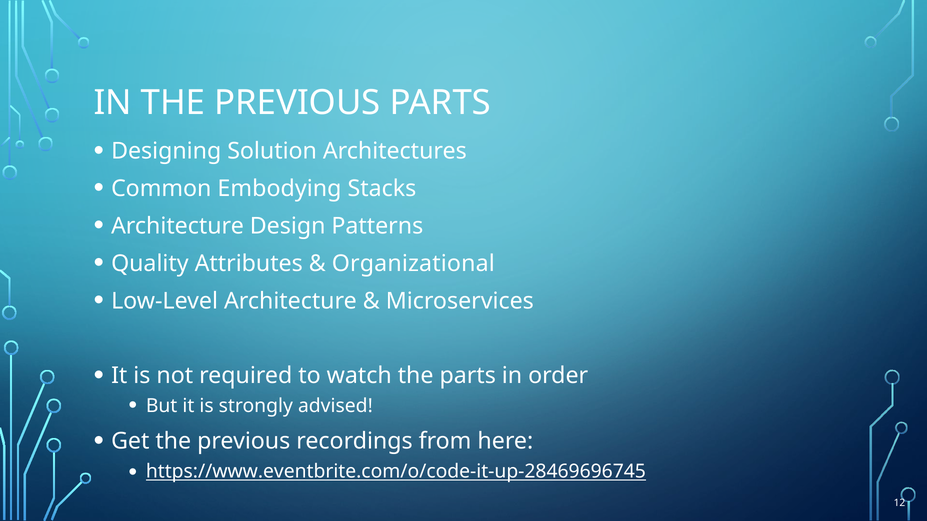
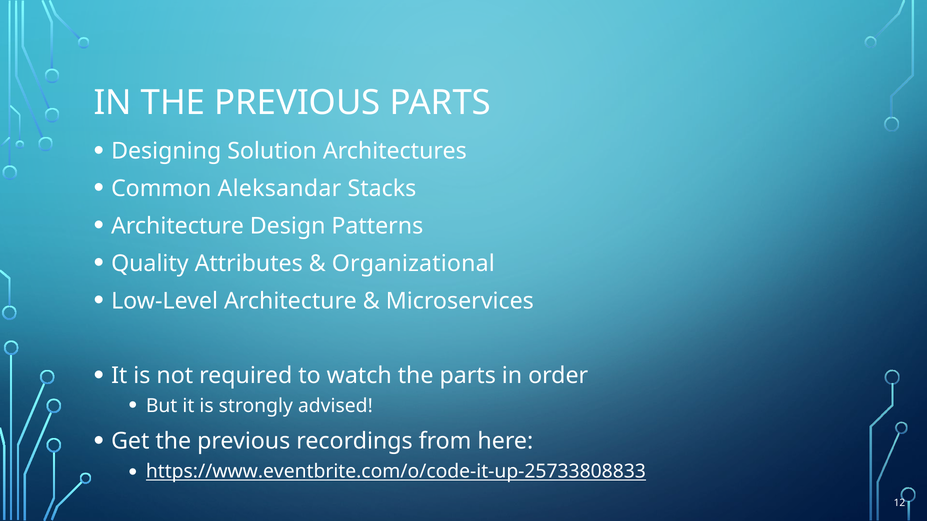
Embodying: Embodying -> Aleksandar
https://www.eventbrite.com/o/code-it-up-28469696745: https://www.eventbrite.com/o/code-it-up-28469696745 -> https://www.eventbrite.com/o/code-it-up-25733808833
